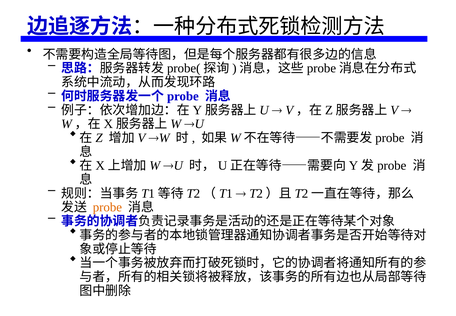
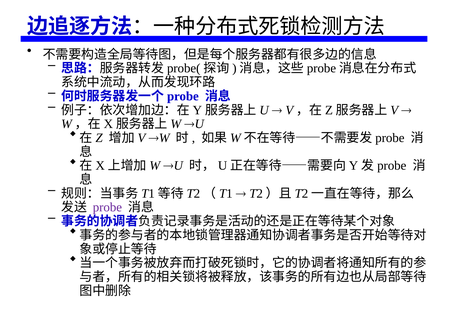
probe colour: orange -> purple
